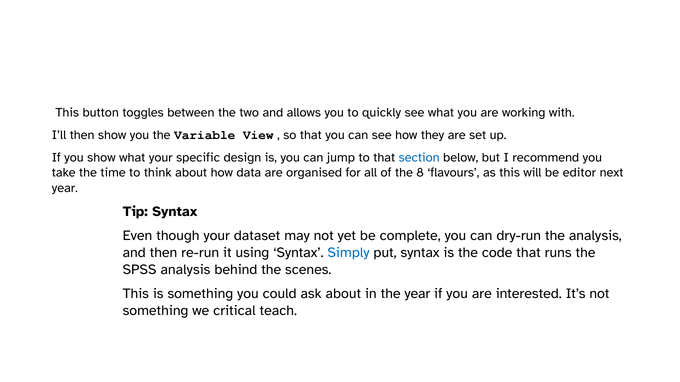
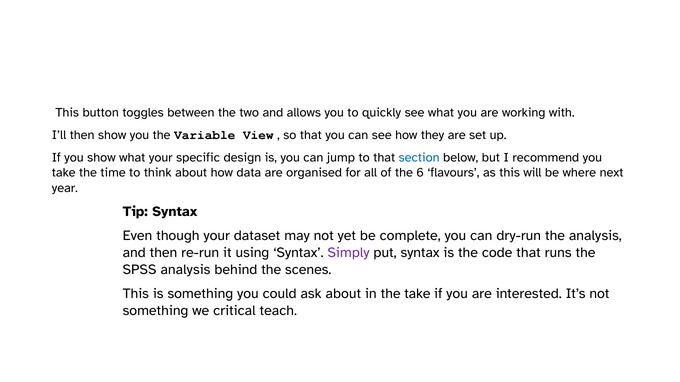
8: 8 -> 6
editor: editor -> where
Simply colour: blue -> purple
the year: year -> take
